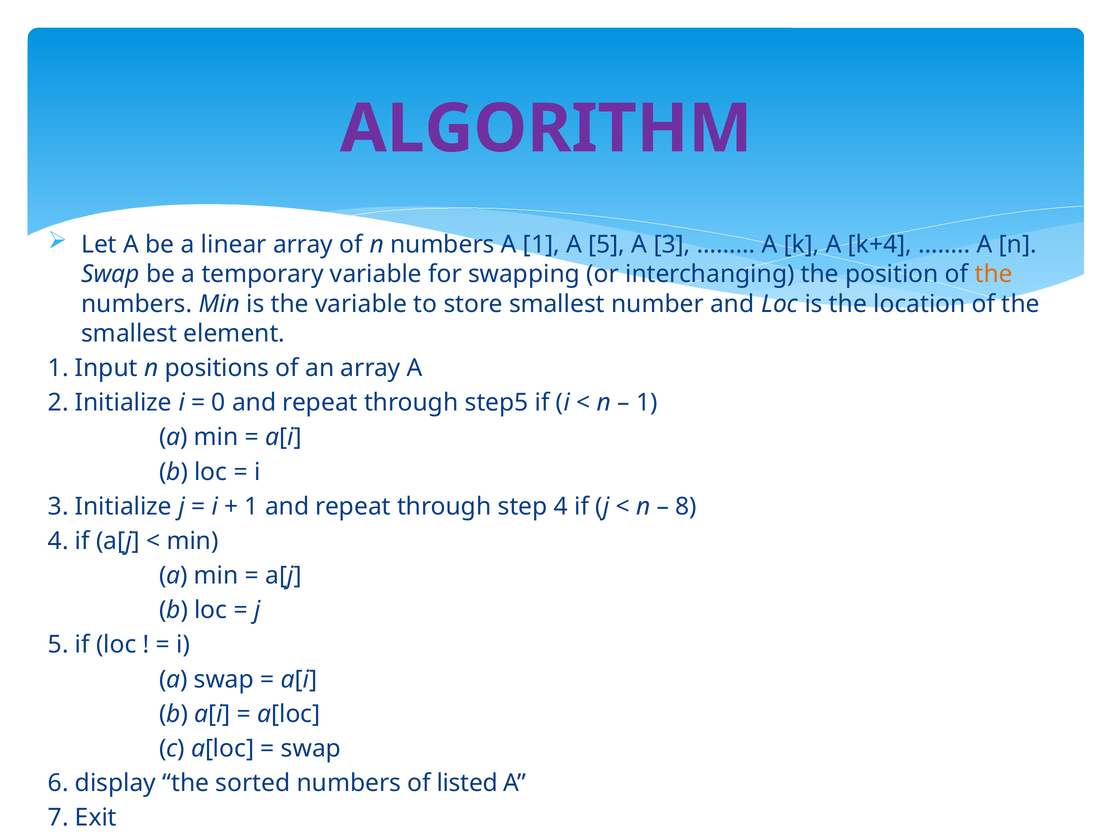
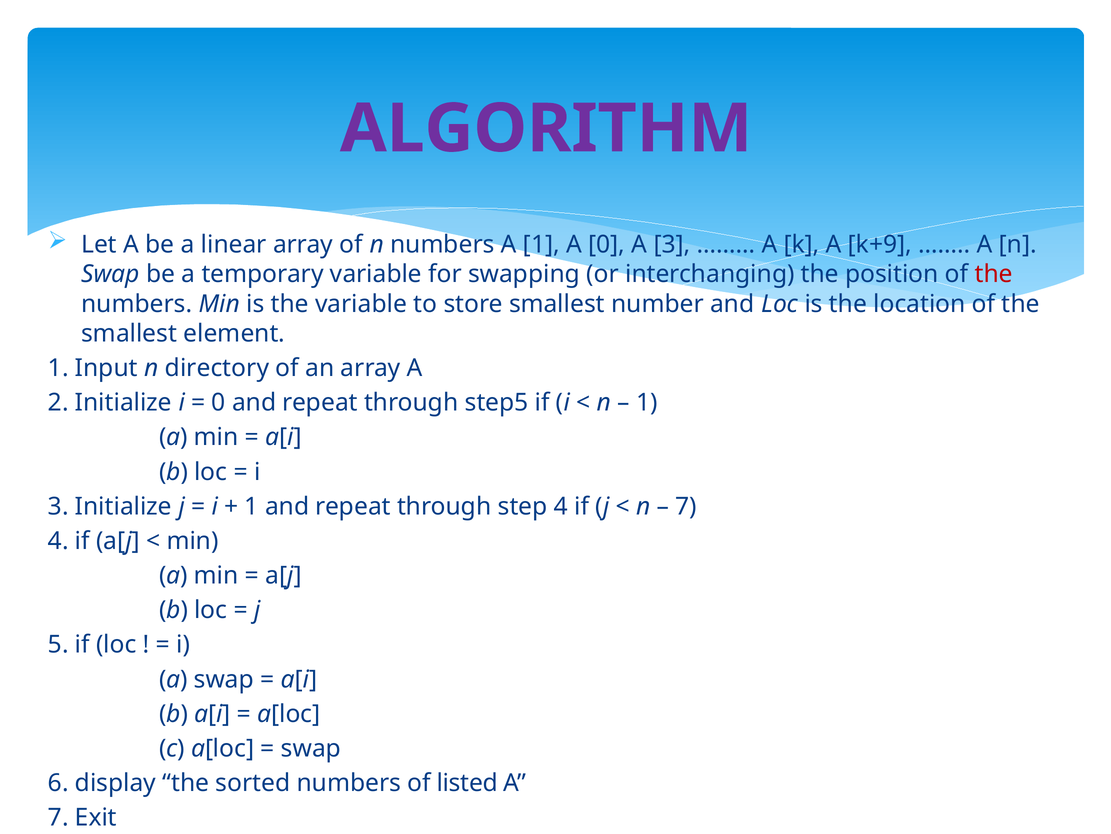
A 5: 5 -> 0
k+4: k+4 -> k+9
the at (994, 274) colour: orange -> red
positions: positions -> directory
8 at (686, 506): 8 -> 7
